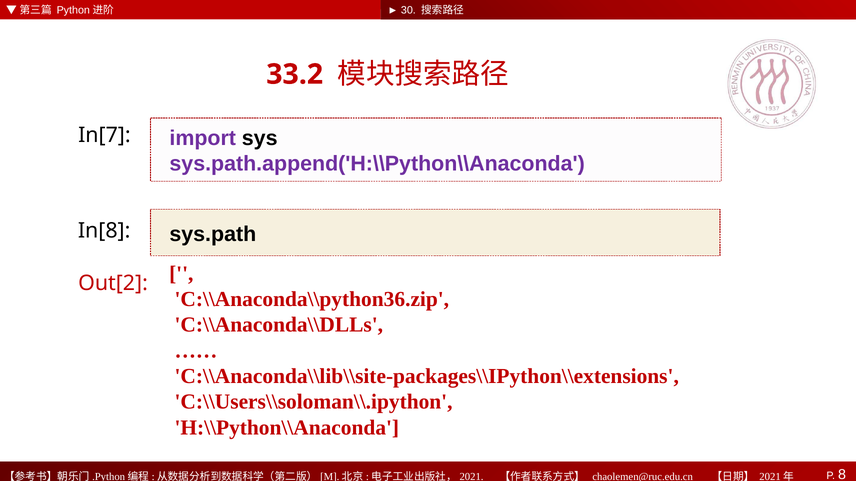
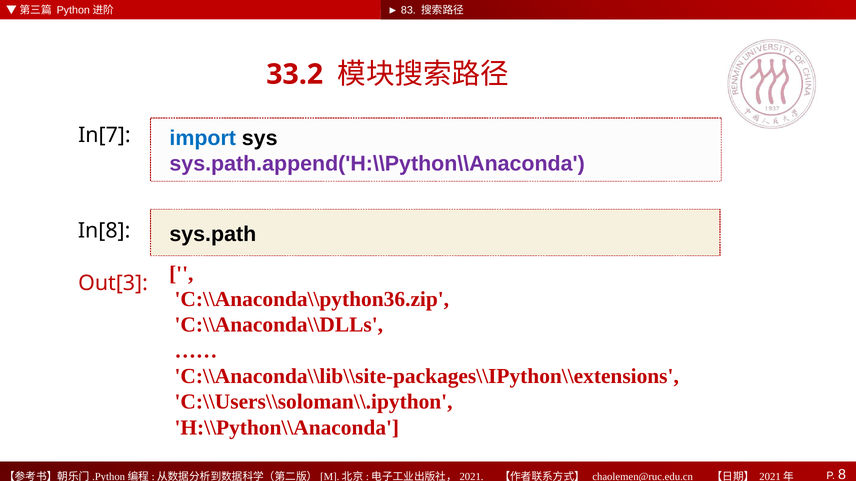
30: 30 -> 83
import colour: purple -> blue
Out[2: Out[2 -> Out[3
